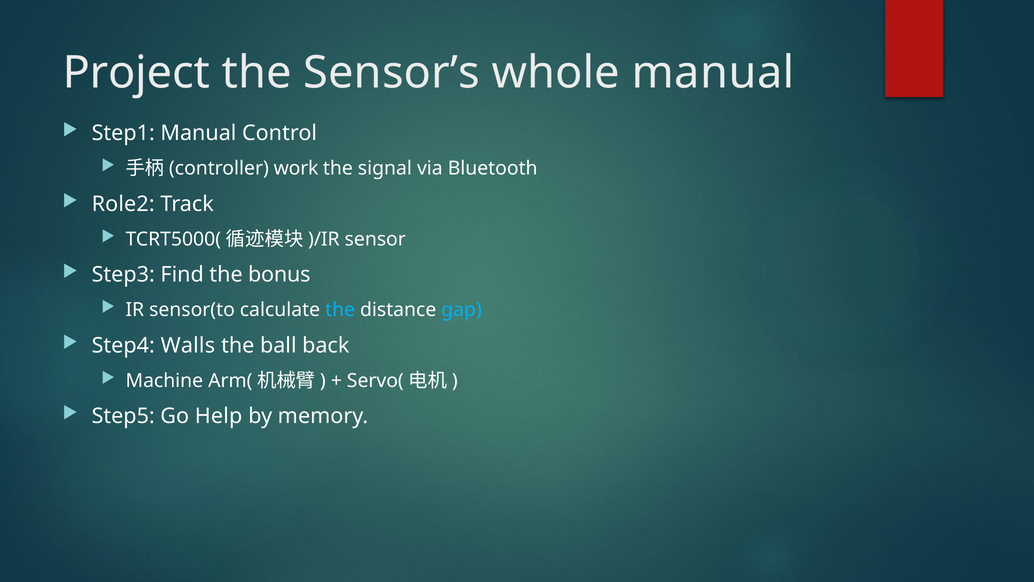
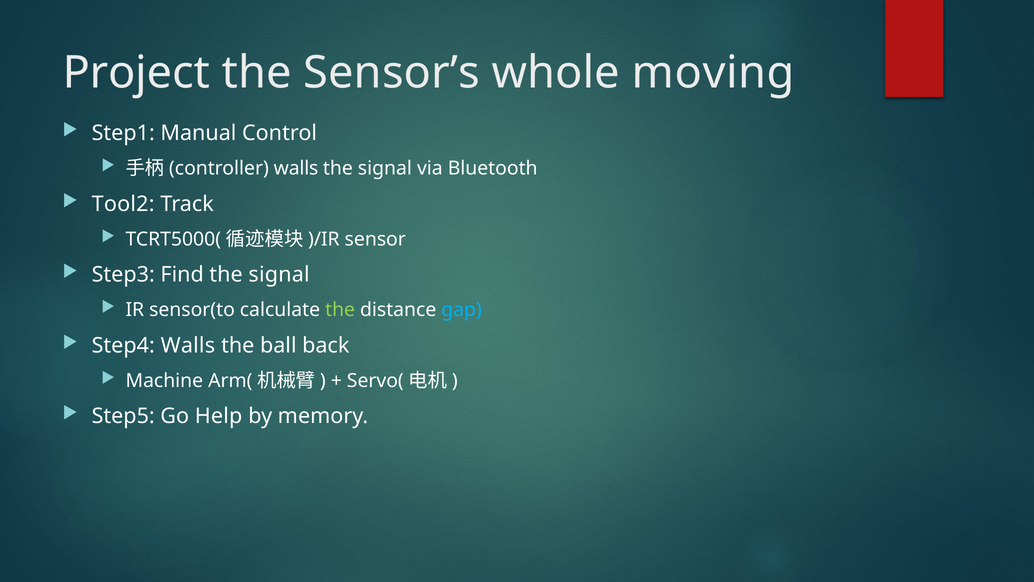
whole manual: manual -> moving
work at (296, 168): work -> walls
Role2: Role2 -> Tool2
Find the bonus: bonus -> signal
the at (340, 310) colour: light blue -> light green
